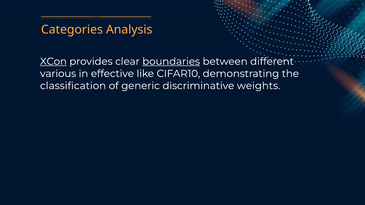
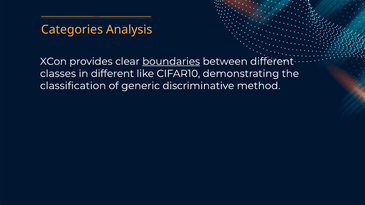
XCon underline: present -> none
various: various -> classes
in effective: effective -> different
weights: weights -> method
